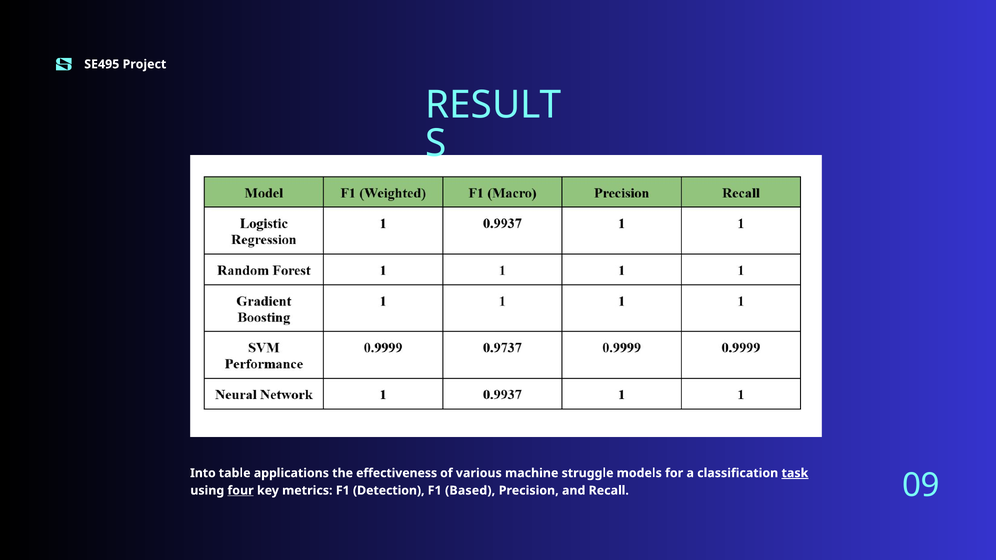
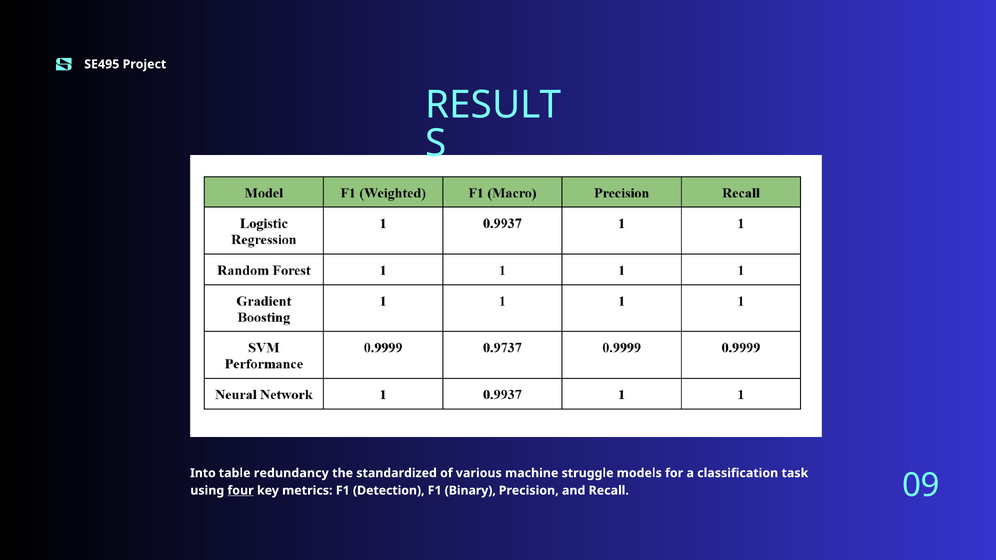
applications: applications -> redundancy
effectiveness: effectiveness -> standardized
task underline: present -> none
Based: Based -> Binary
